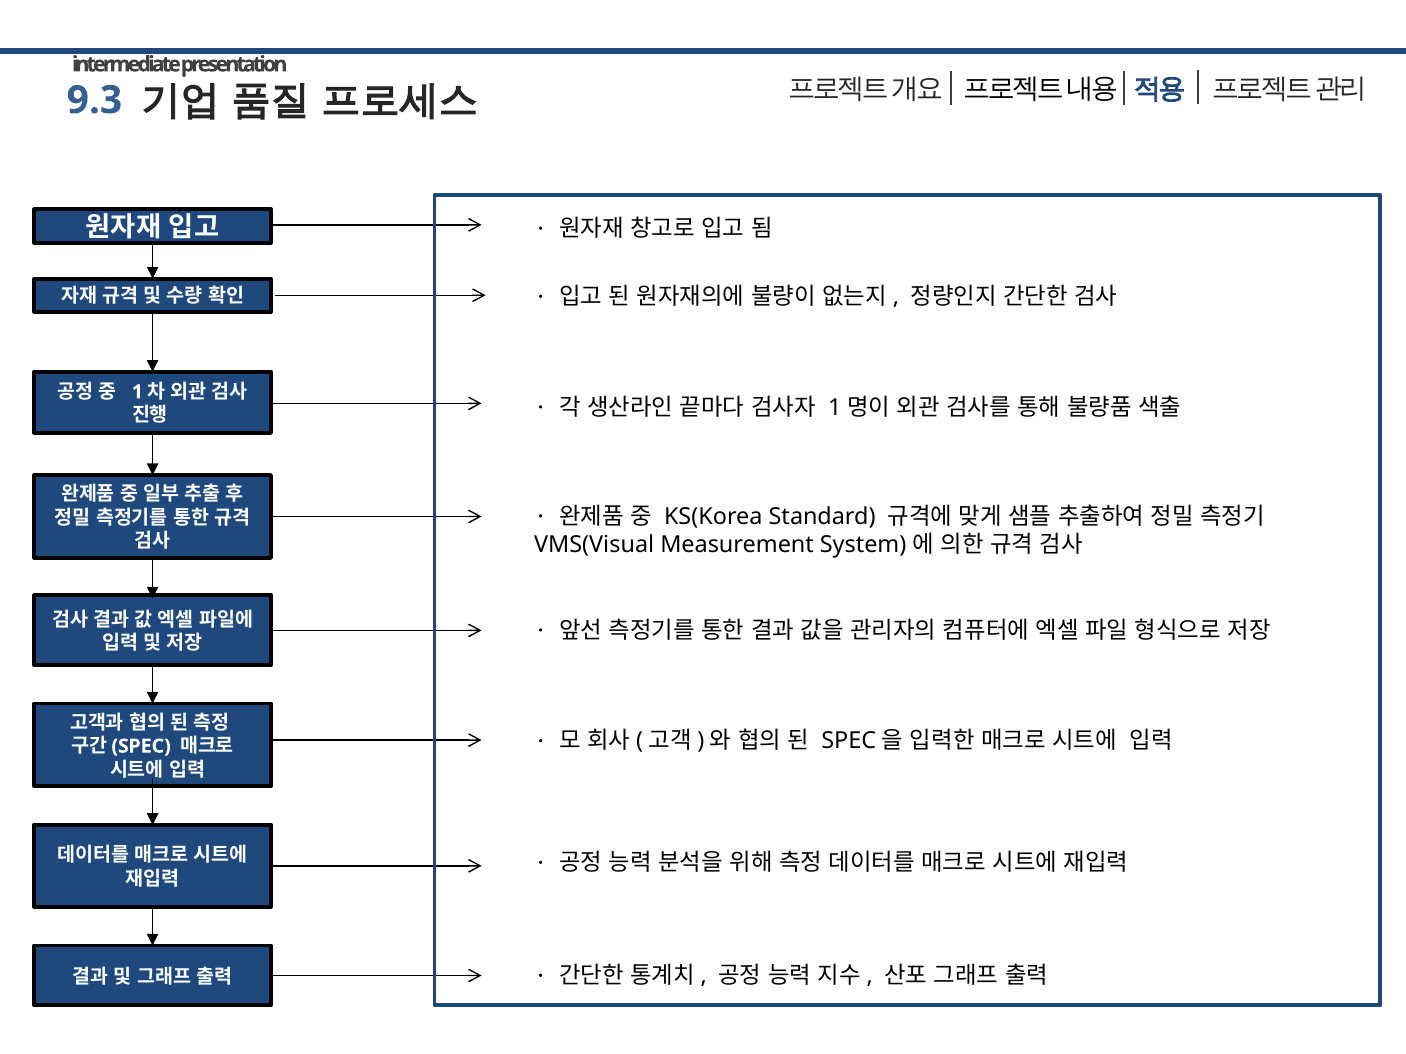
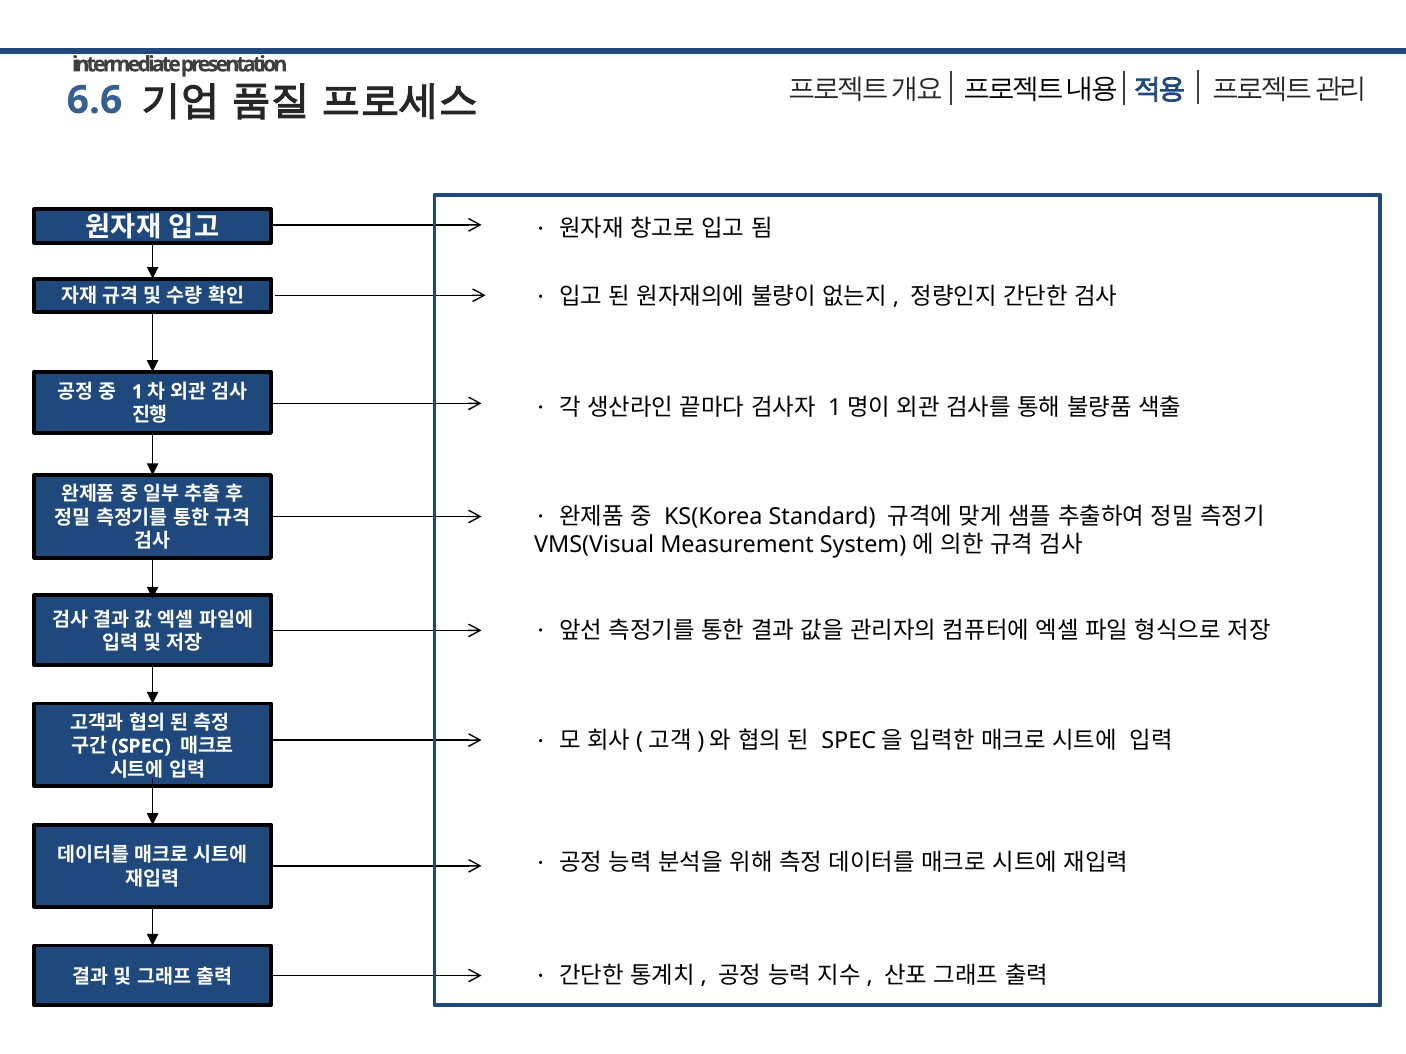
9.3: 9.3 -> 6.6
